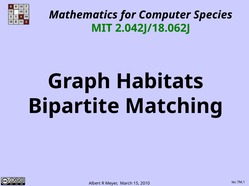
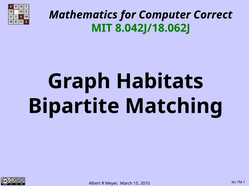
Species: Species -> Correct
2.042J/18.062J: 2.042J/18.062J -> 8.042J/18.062J
